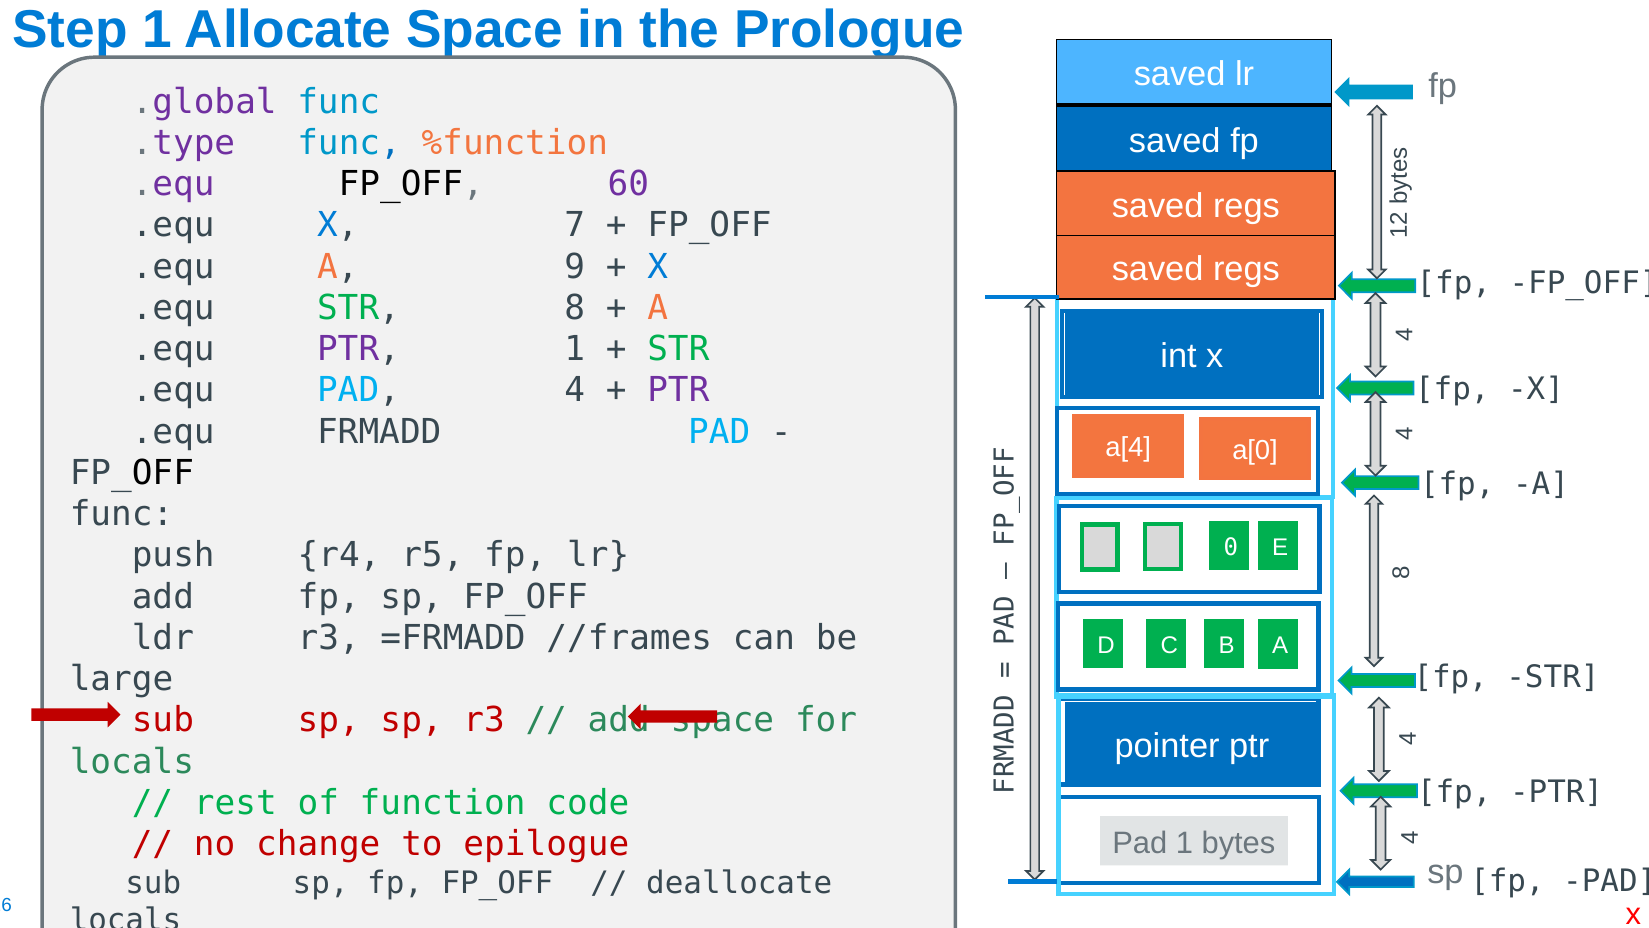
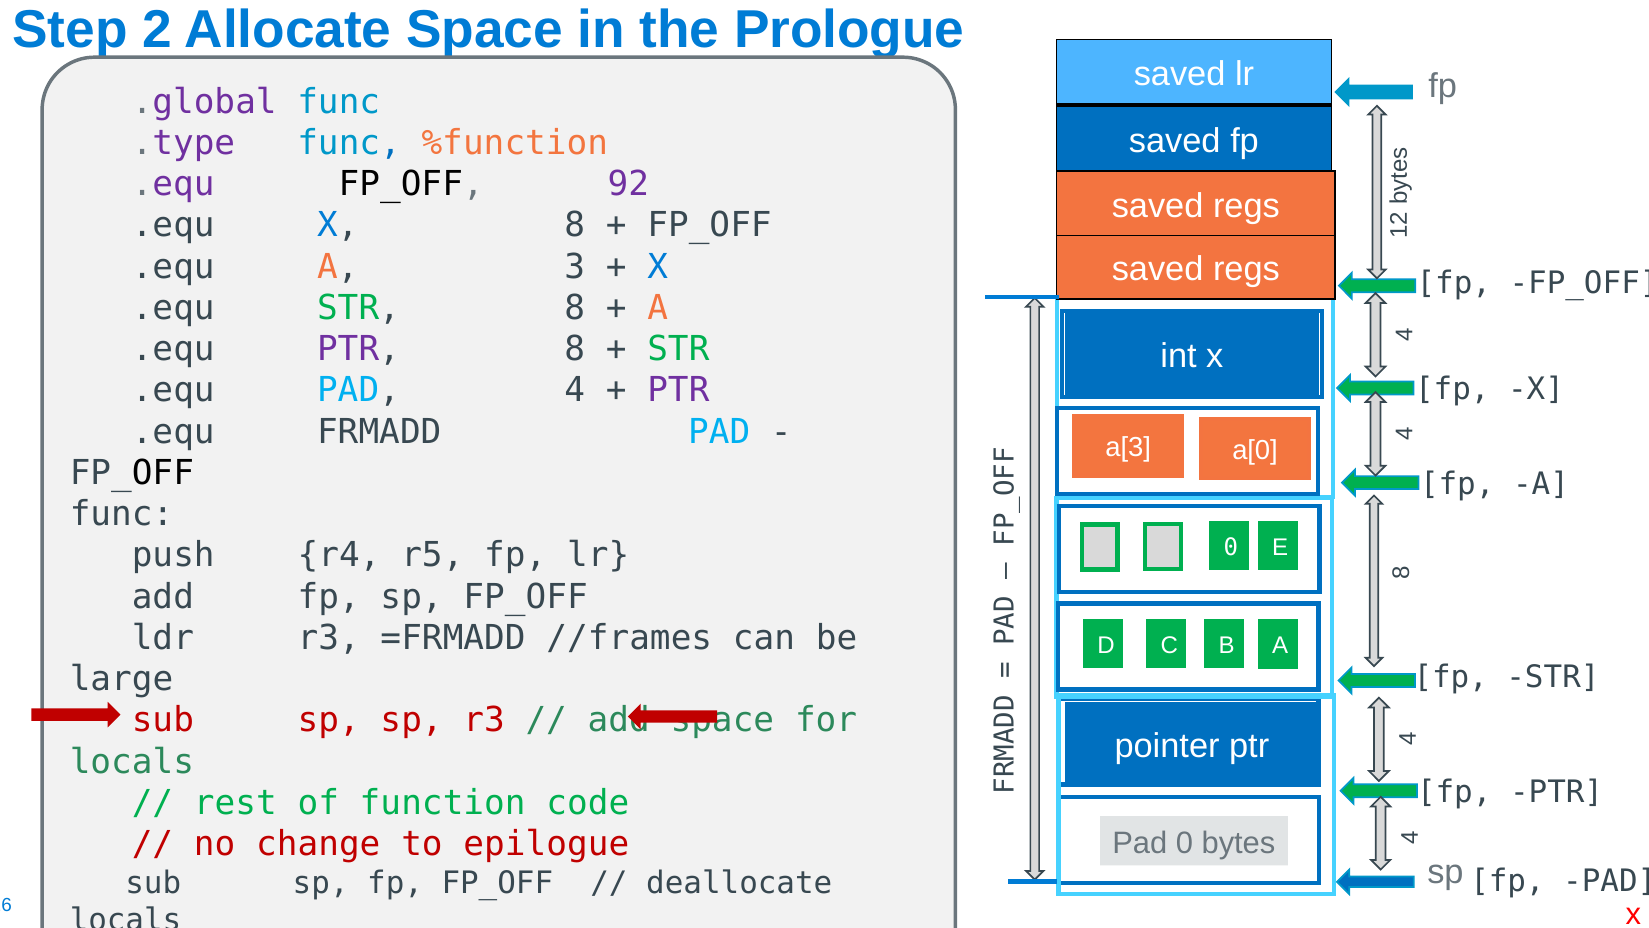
Step 1: 1 -> 2
60: 60 -> 92
X 7: 7 -> 8
9: 9 -> 3
PTR 1: 1 -> 8
a[4: a[4 -> a[3
1 at (1184, 843): 1 -> 0
